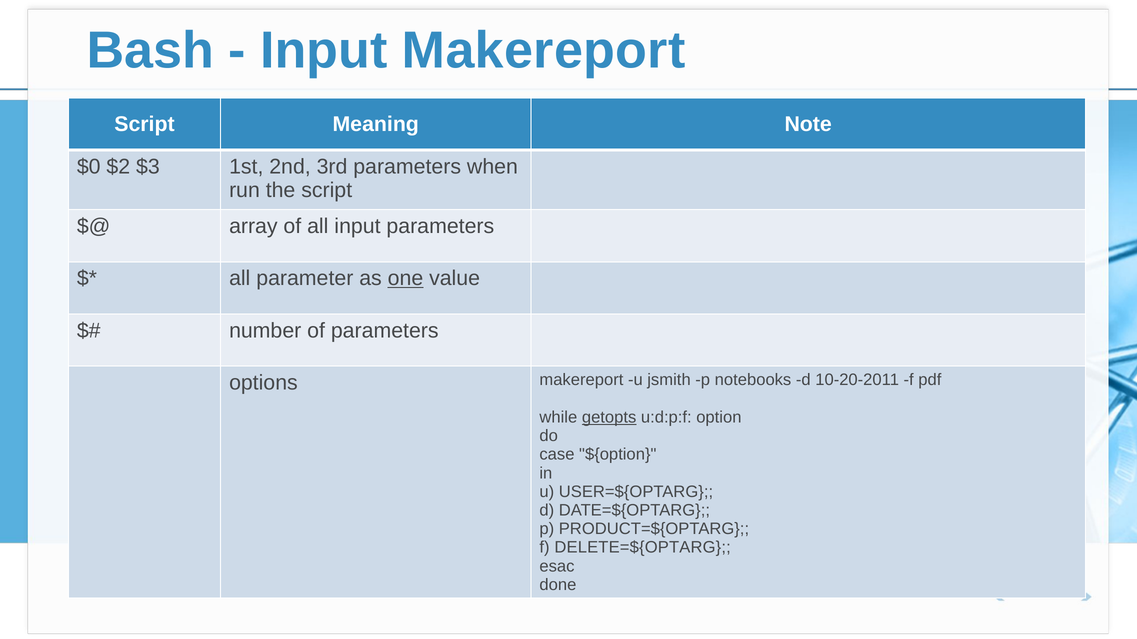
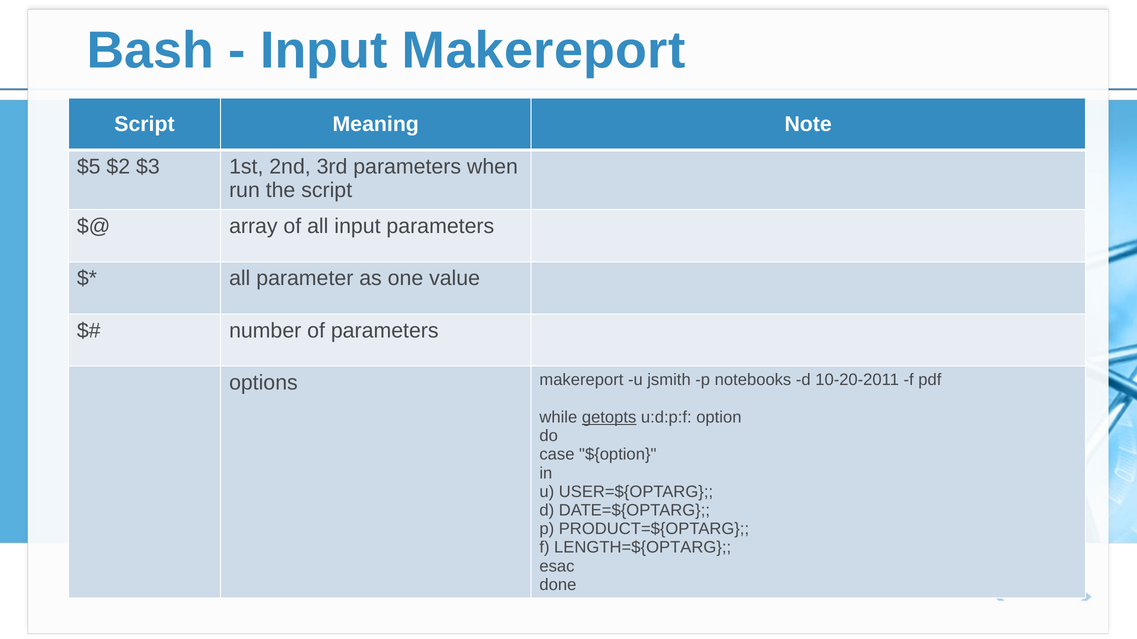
$0: $0 -> $5
one underline: present -> none
DELETE=${OPTARG: DELETE=${OPTARG -> LENGTH=${OPTARG
